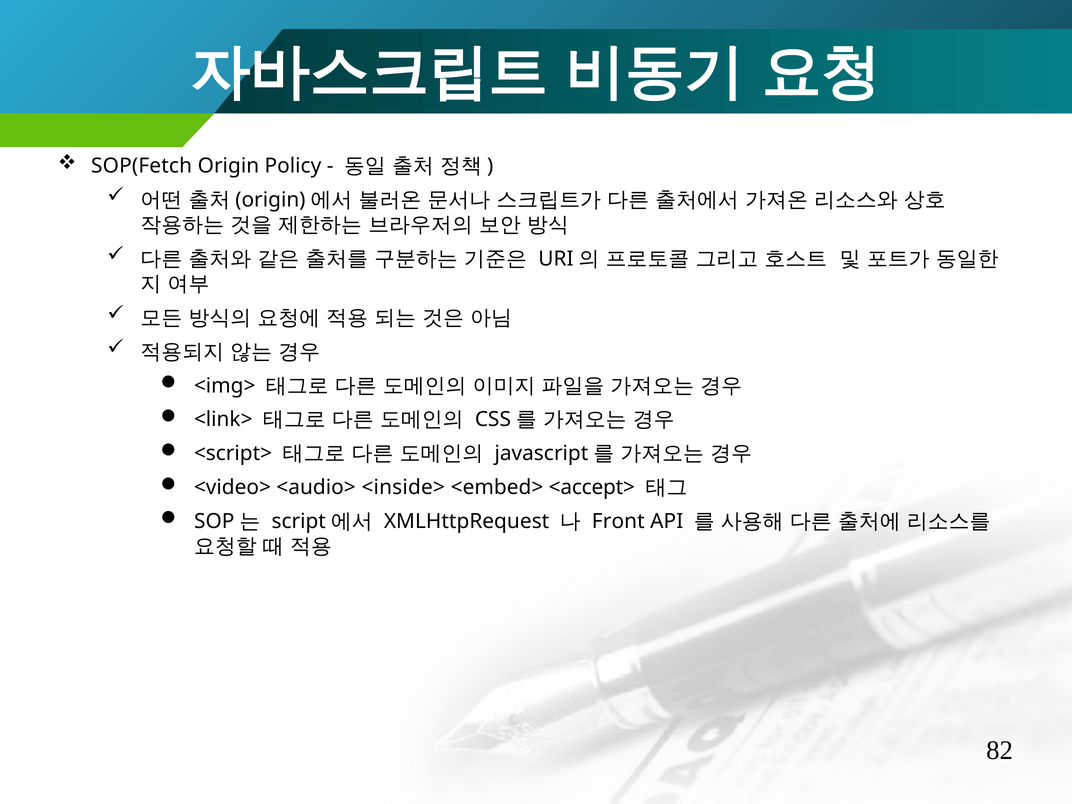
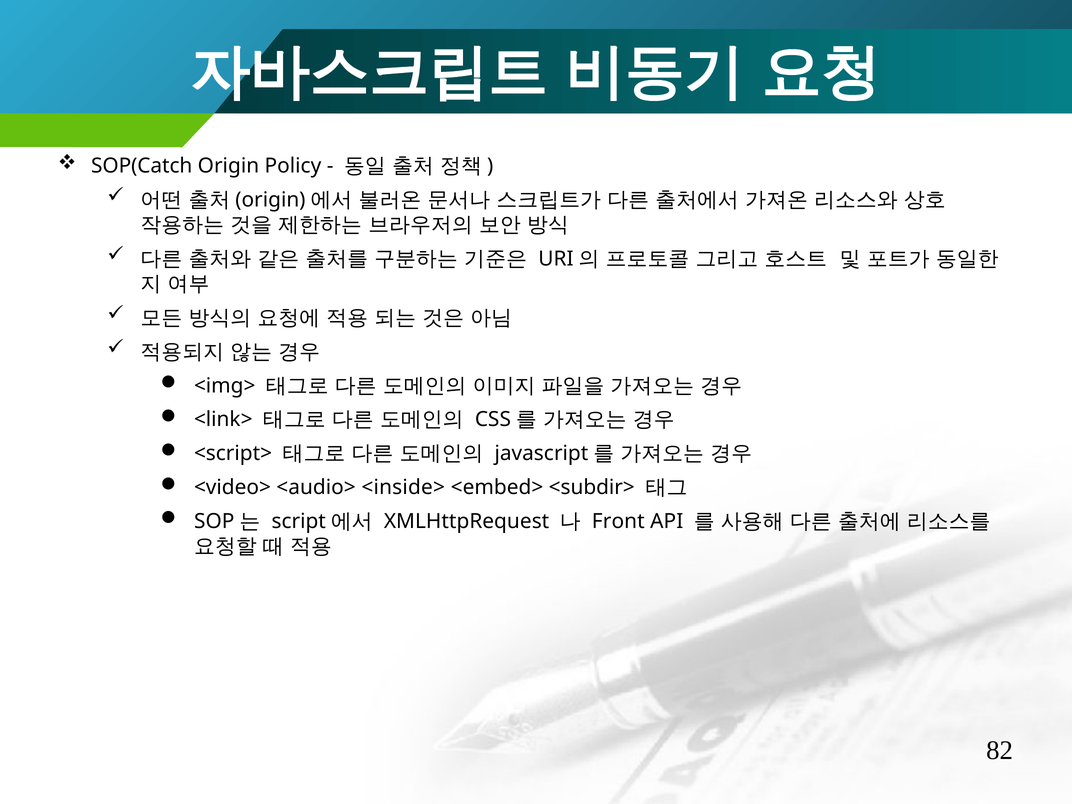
SOP(Fetch: SOP(Fetch -> SOP(Catch
<accept>: <accept> -> <subdir>
